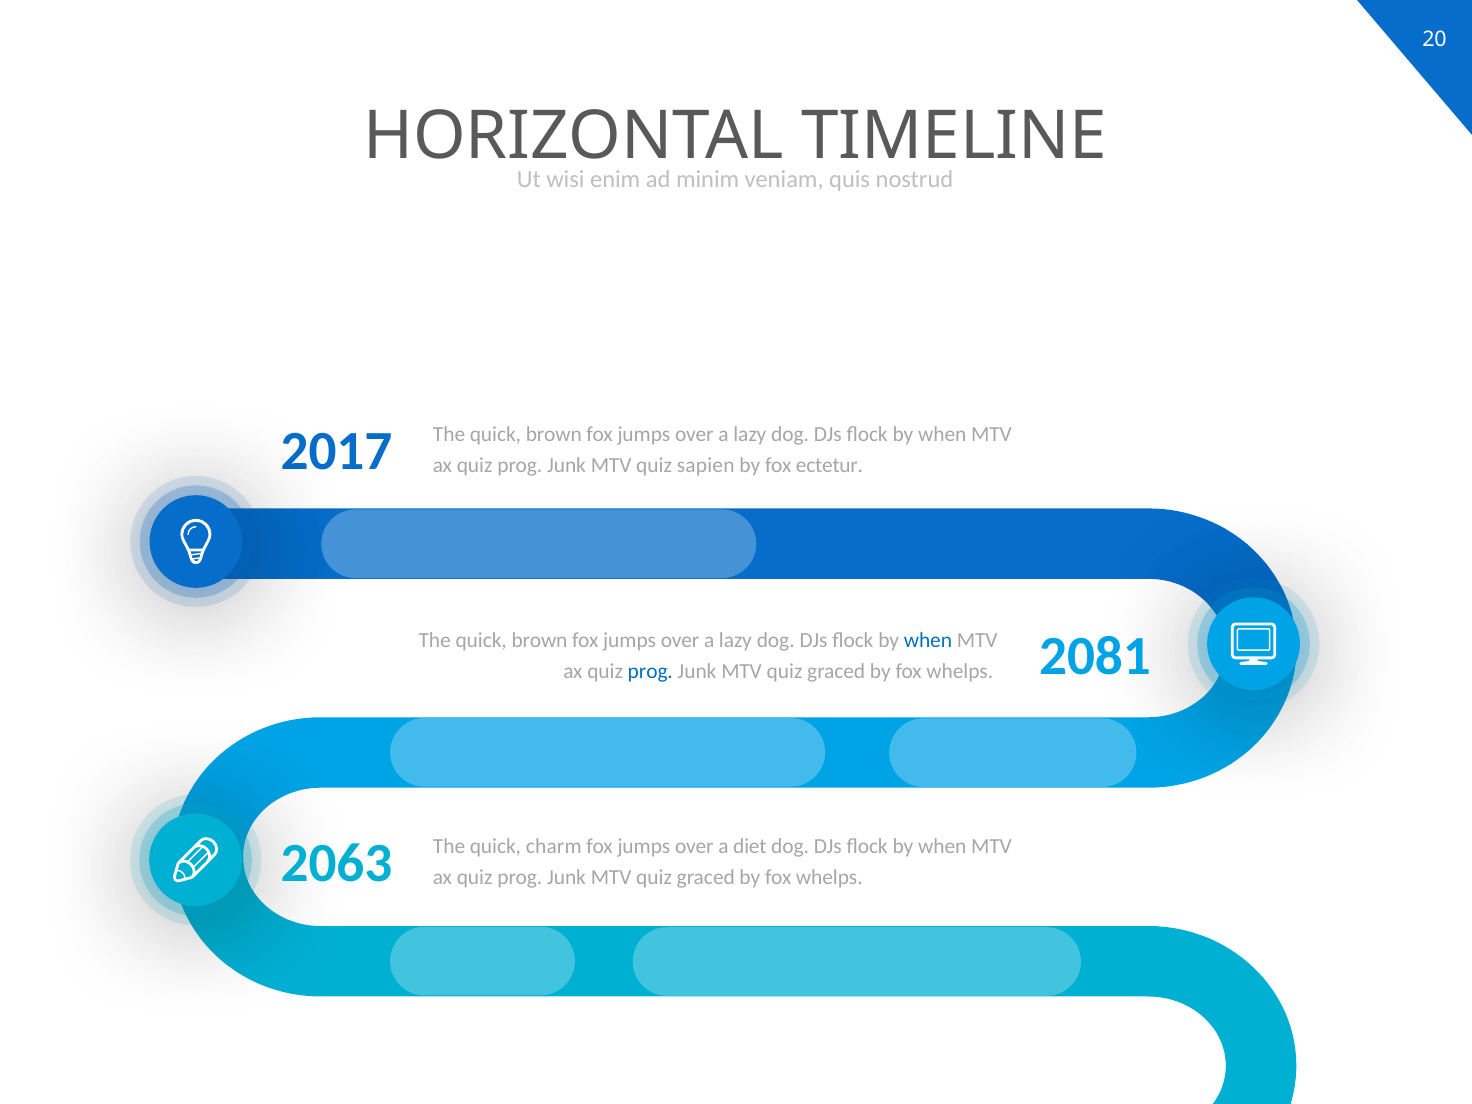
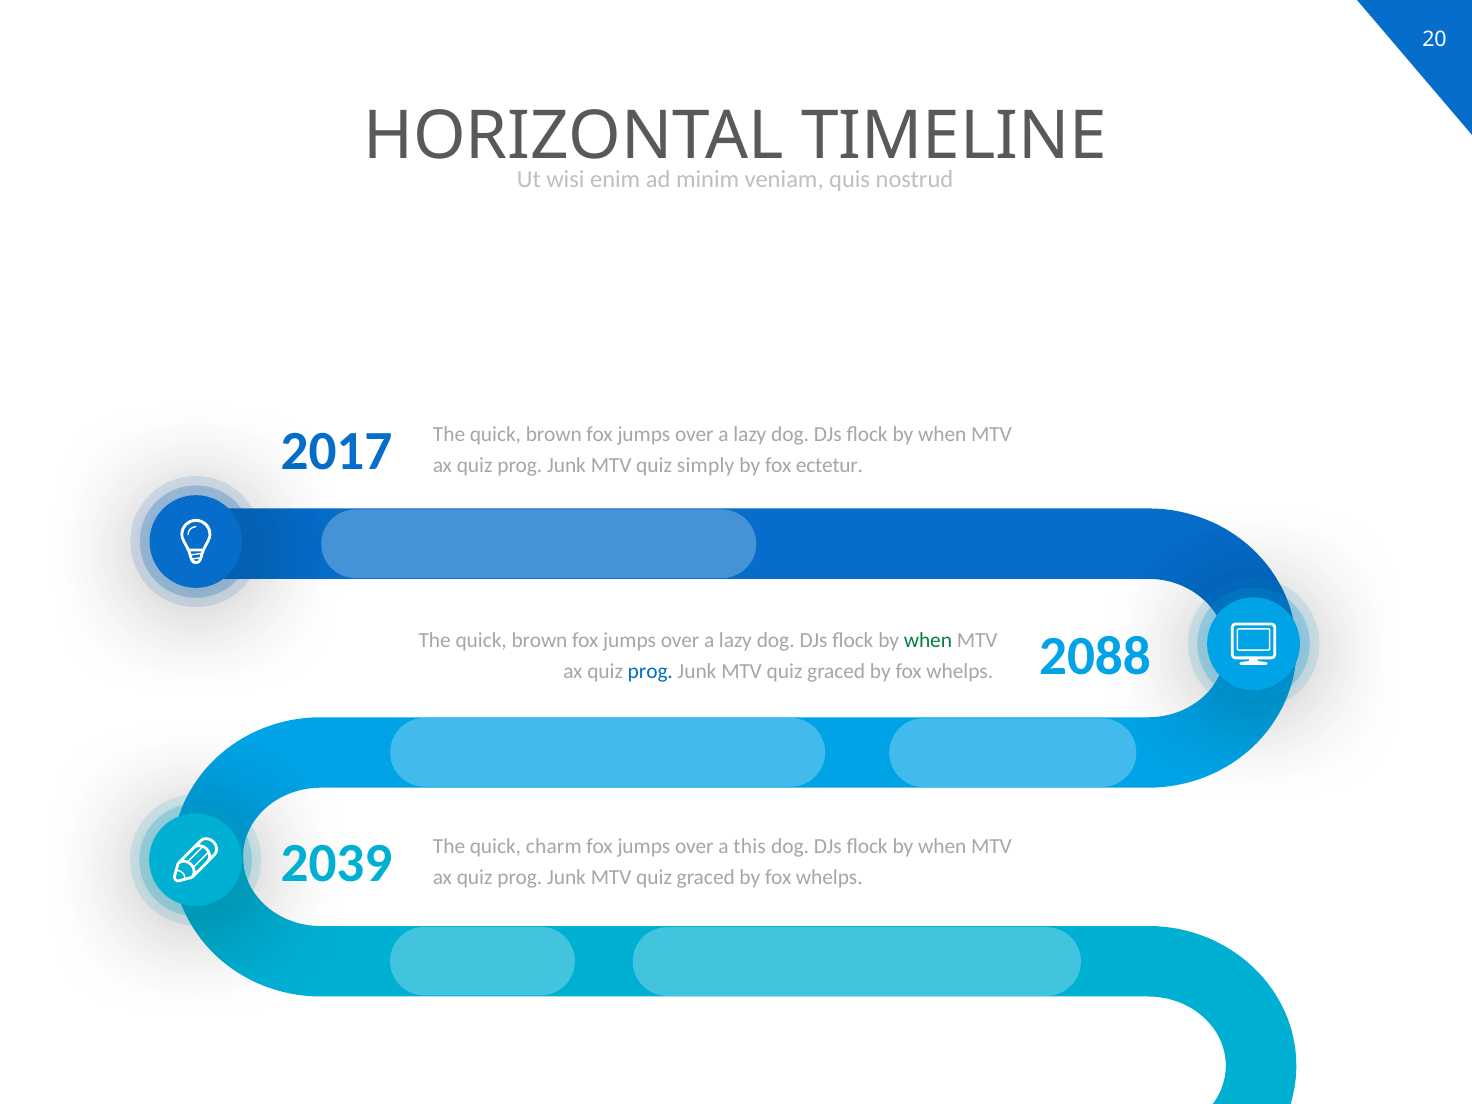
sapien: sapien -> simply
when at (928, 640) colour: blue -> green
2081: 2081 -> 2088
diet: diet -> this
2063: 2063 -> 2039
